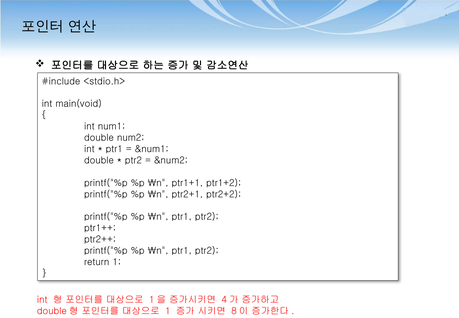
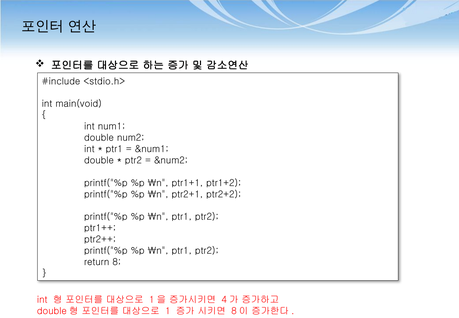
return 1: 1 -> 8
